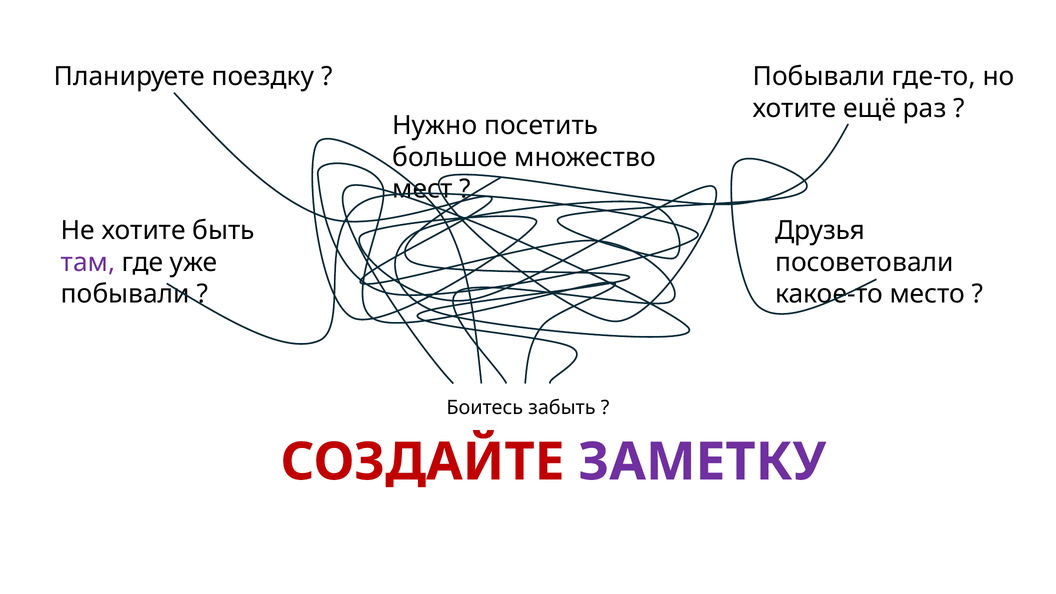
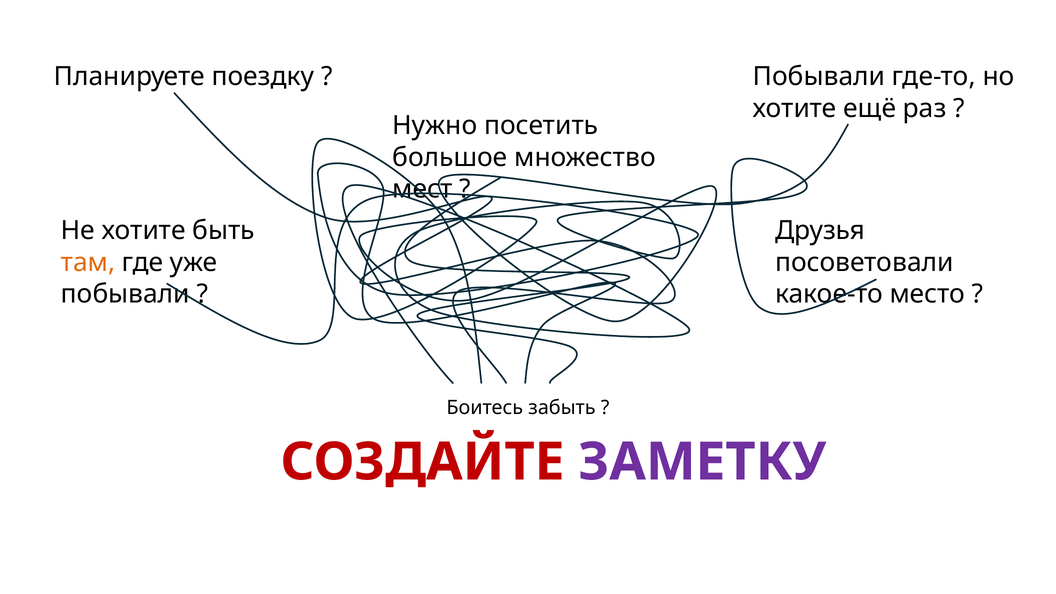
там colour: purple -> orange
